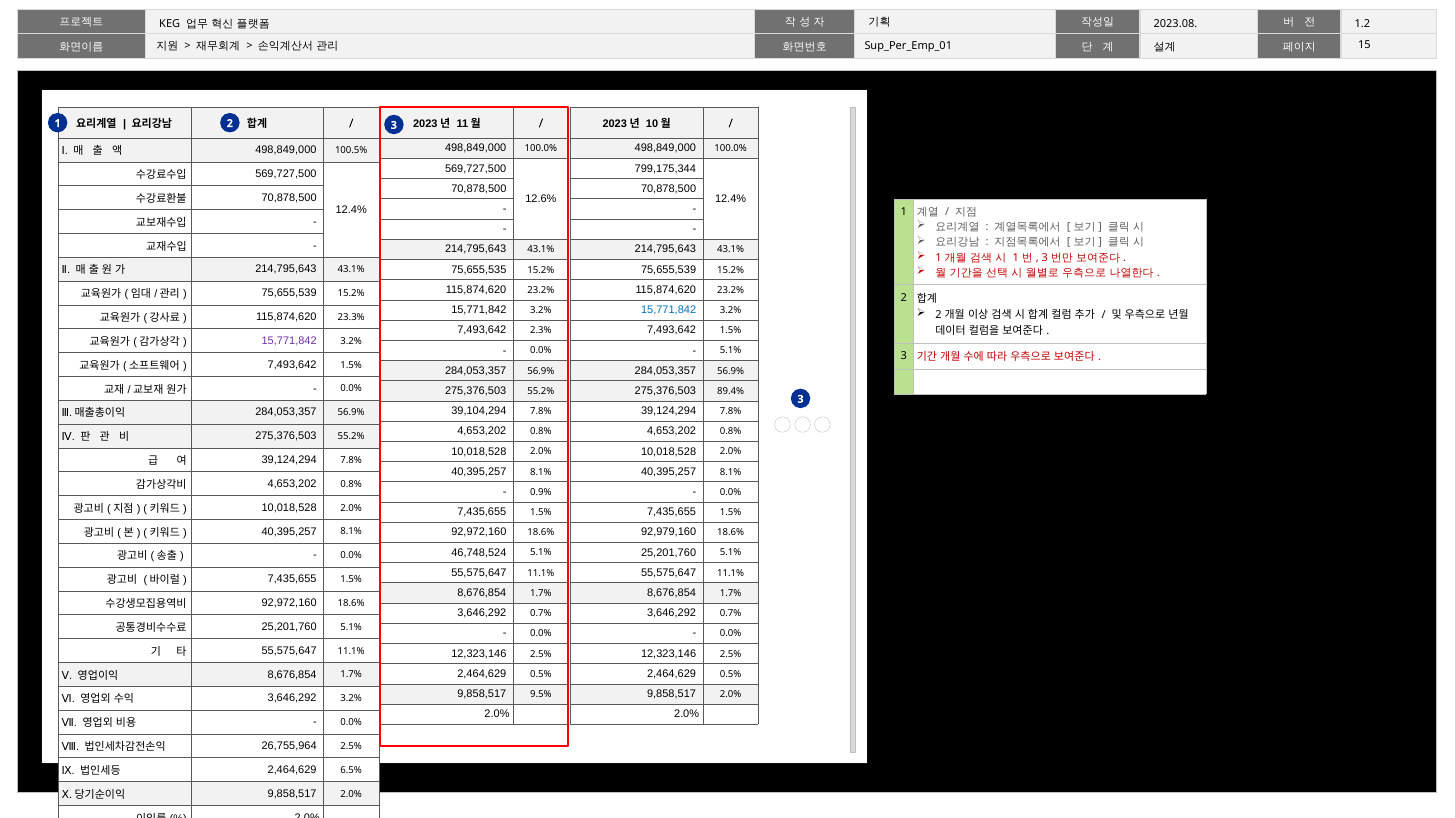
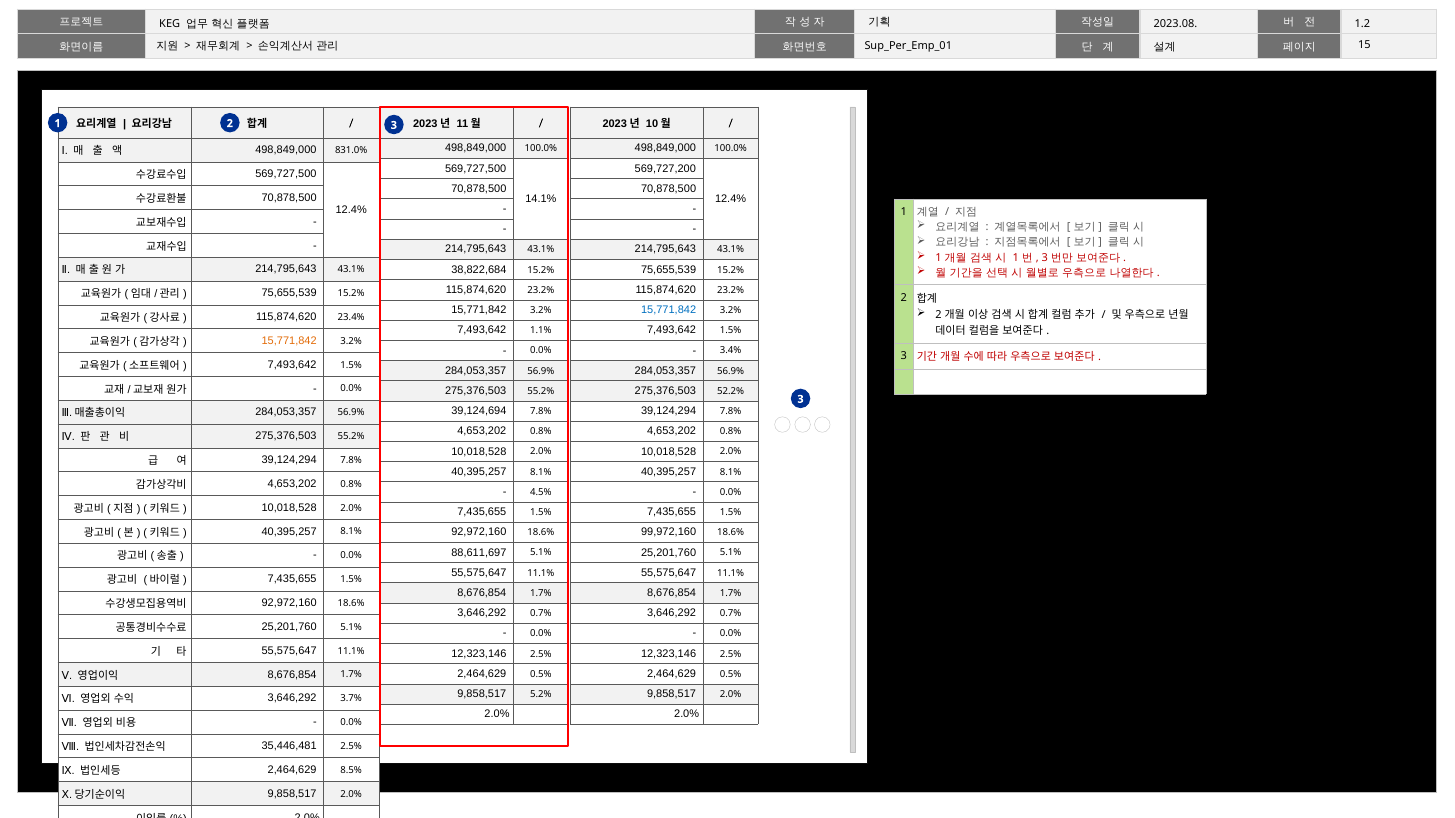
100.5%: 100.5% -> 831.0%
799,175,344: 799,175,344 -> 569,727,200
12.6%: 12.6% -> 14.1%
75,655,535: 75,655,535 -> 38,822,684
23.3%: 23.3% -> 23.4%
2.3%: 2.3% -> 1.1%
15,771,842 at (289, 341) colour: purple -> orange
5.1% at (731, 351): 5.1% -> 3.4%
89.4%: 89.4% -> 52.2%
39,104,294: 39,104,294 -> 39,124,694
0.9%: 0.9% -> 4.5%
92,979,160: 92,979,160 -> 99,972,160
46,748,524: 46,748,524 -> 88,611,697
9.5%: 9.5% -> 5.2%
3,646,292 3.2%: 3.2% -> 3.7%
26,755,964: 26,755,964 -> 35,446,481
6.5%: 6.5% -> 8.5%
